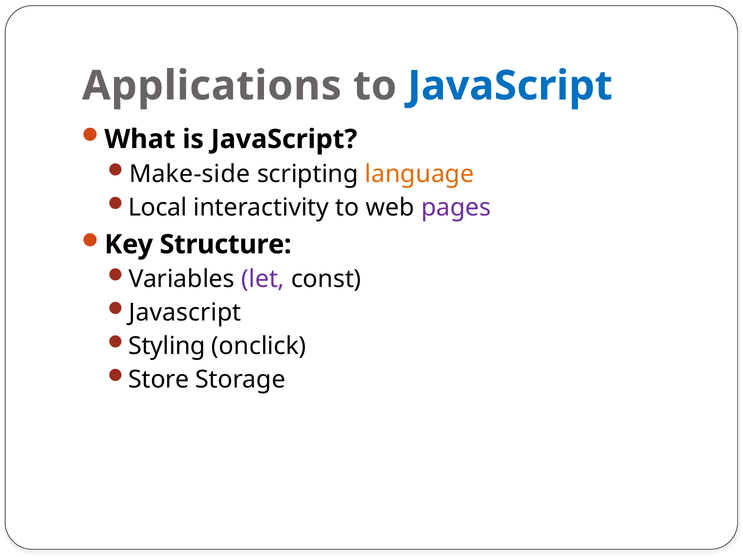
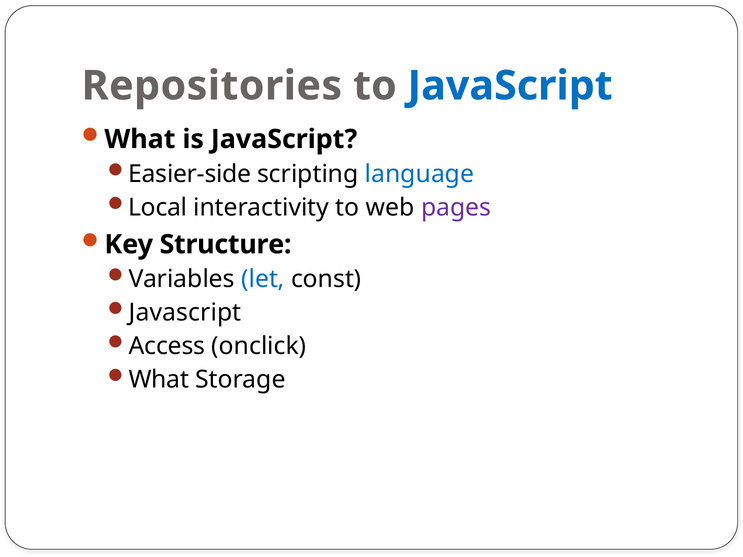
Applications: Applications -> Repositories
Make-side: Make-side -> Easier-side
language colour: orange -> blue
let colour: purple -> blue
Styling: Styling -> Access
Store at (159, 380): Store -> What
